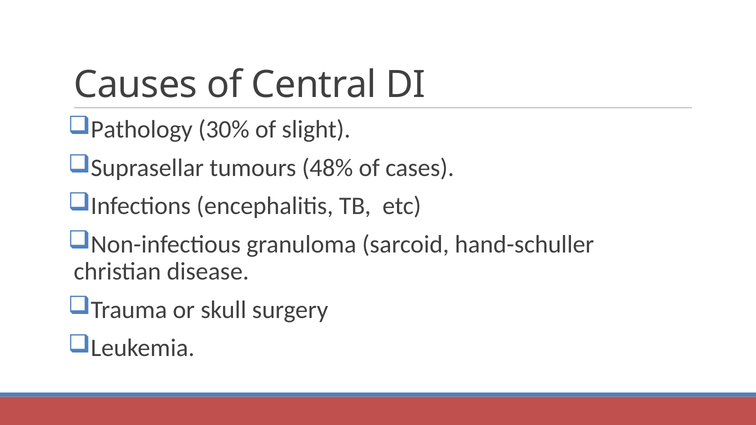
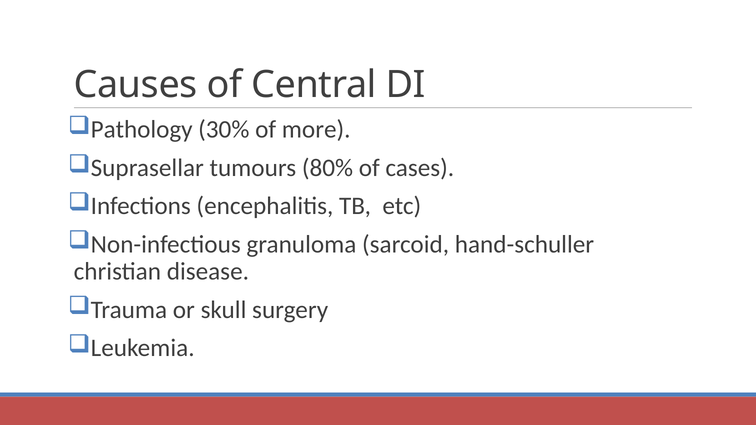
slight: slight -> more
48%: 48% -> 80%
